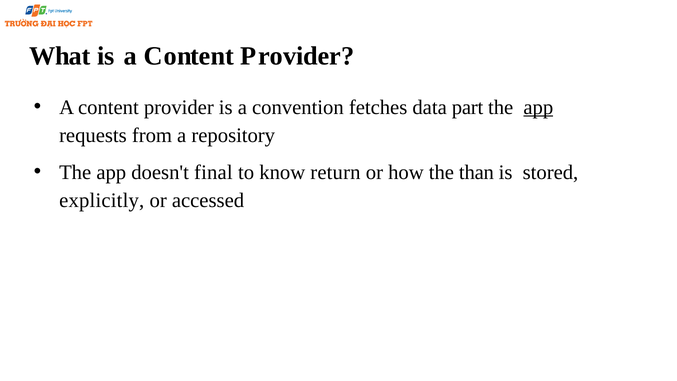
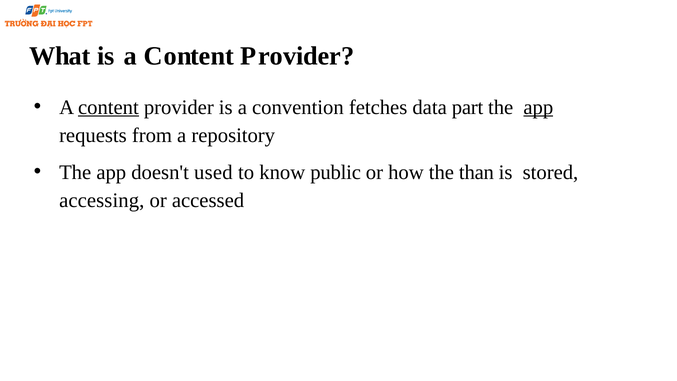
content at (108, 107) underline: none -> present
final: final -> used
return: return -> public
explicitly: explicitly -> accessing
